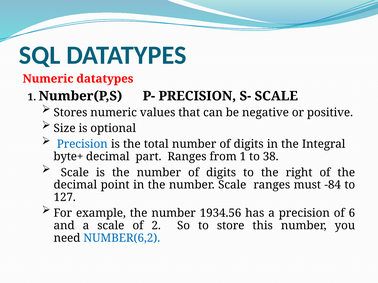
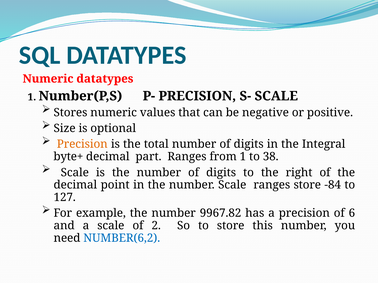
Precision at (82, 144) colour: blue -> orange
ranges must: must -> store
1934.56: 1934.56 -> 9967.82
